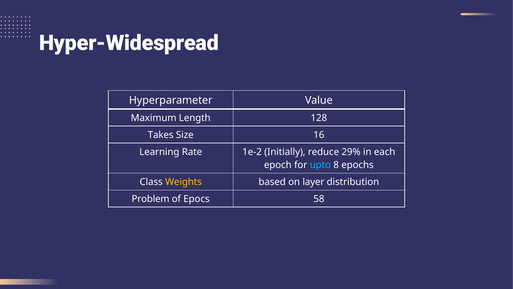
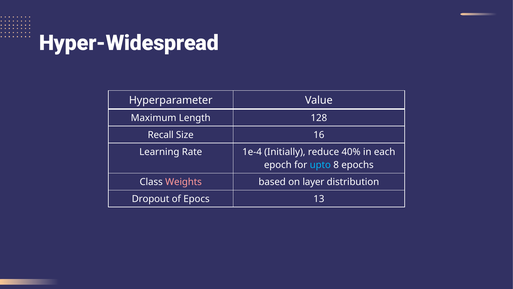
Takes: Takes -> Recall
1e-2: 1e-2 -> 1e-4
29%: 29% -> 40%
Weights colour: yellow -> pink
Problem: Problem -> Dropout
58: 58 -> 13
